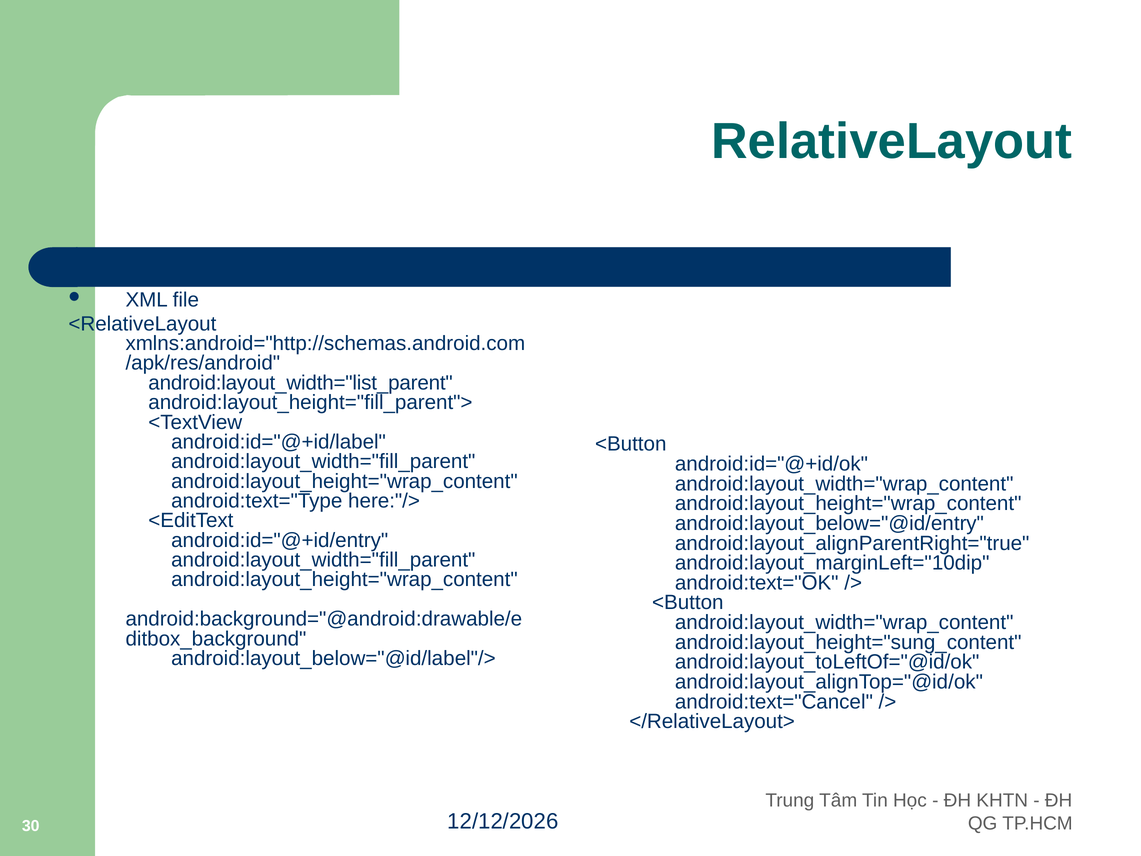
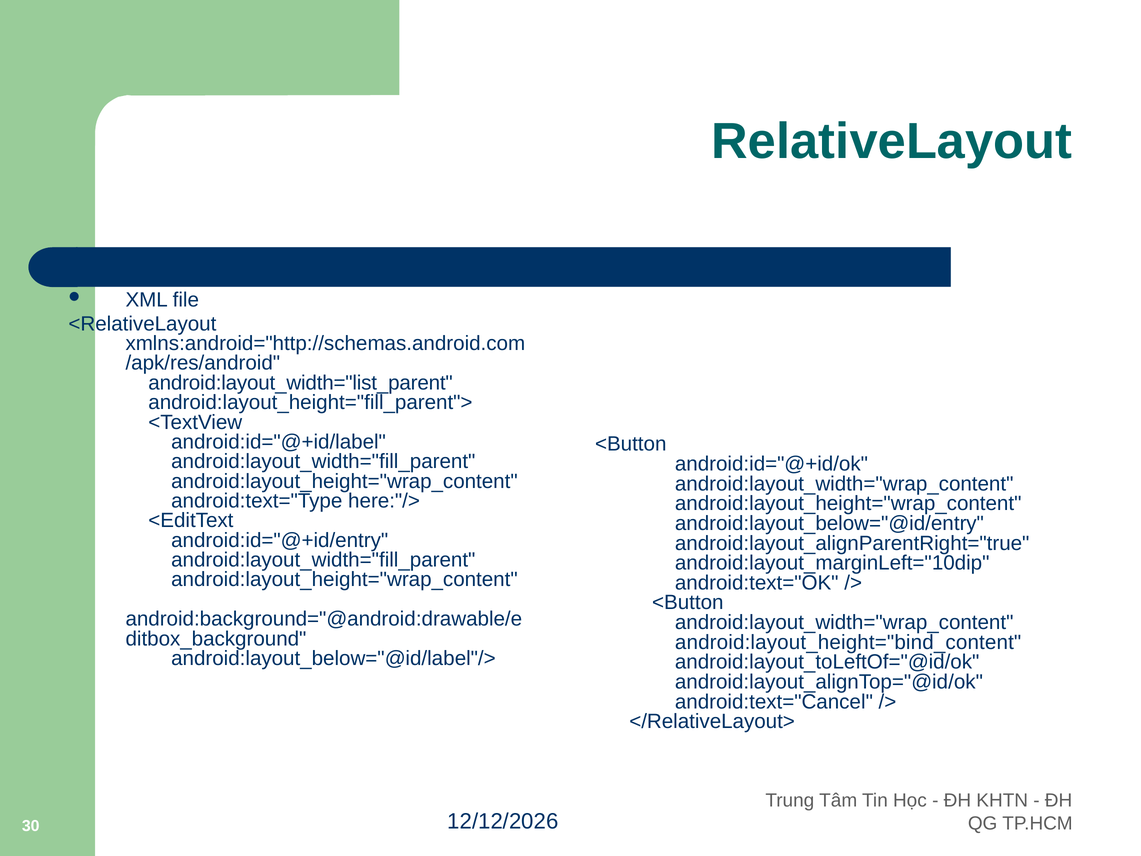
android:layout_height="sung_content: android:layout_height="sung_content -> android:layout_height="bind_content
